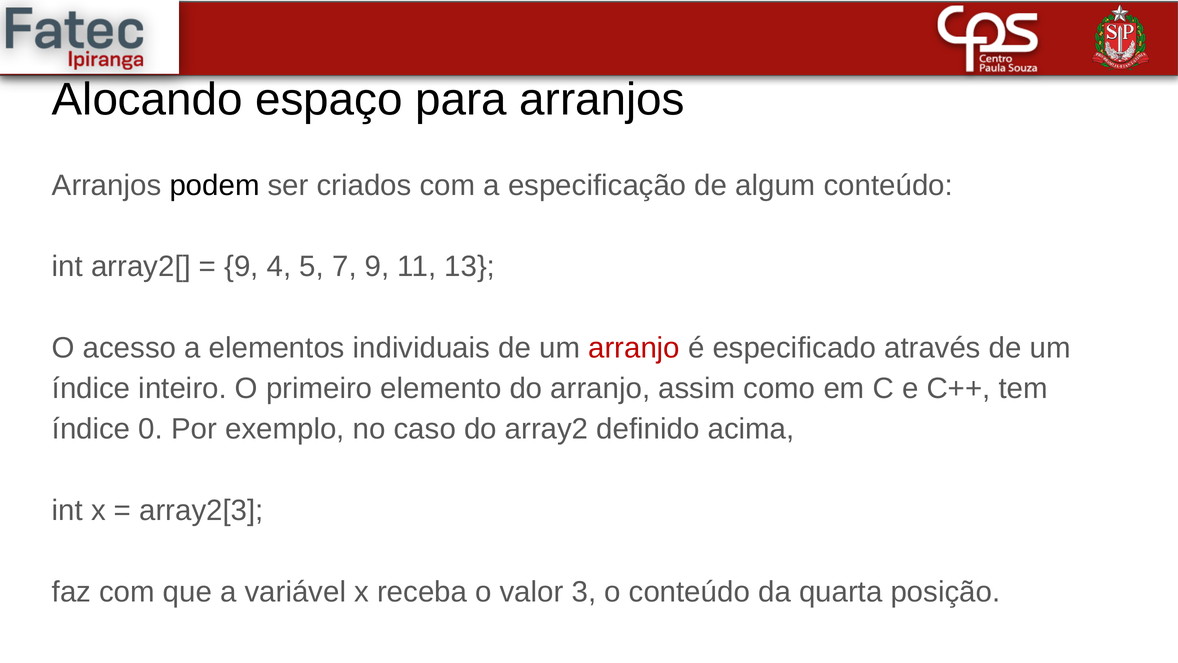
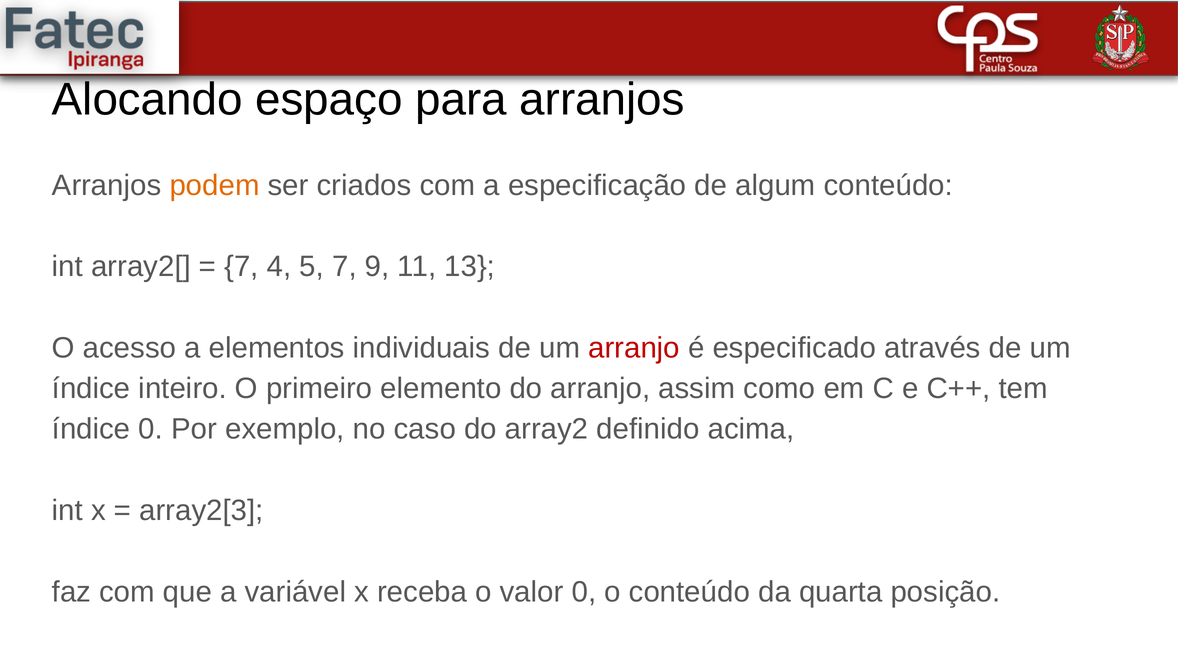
podem colour: black -> orange
9 at (241, 267): 9 -> 7
valor 3: 3 -> 0
